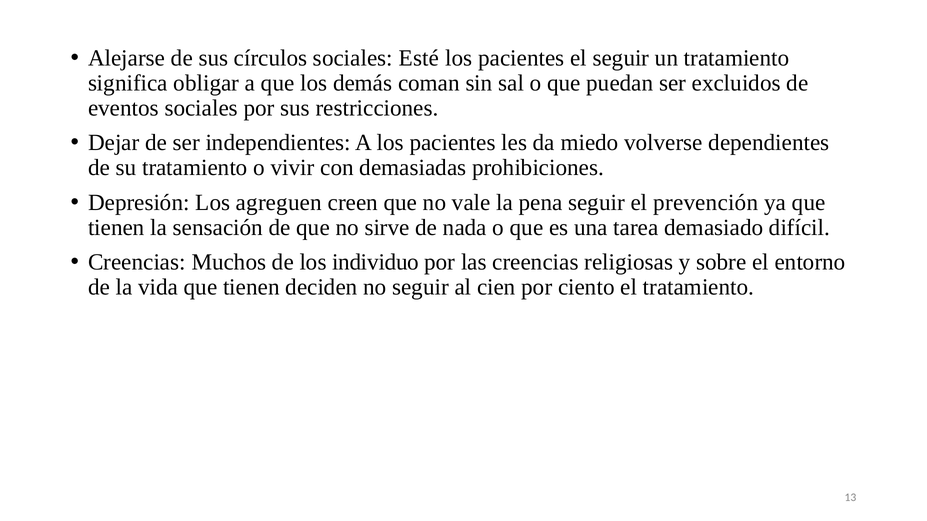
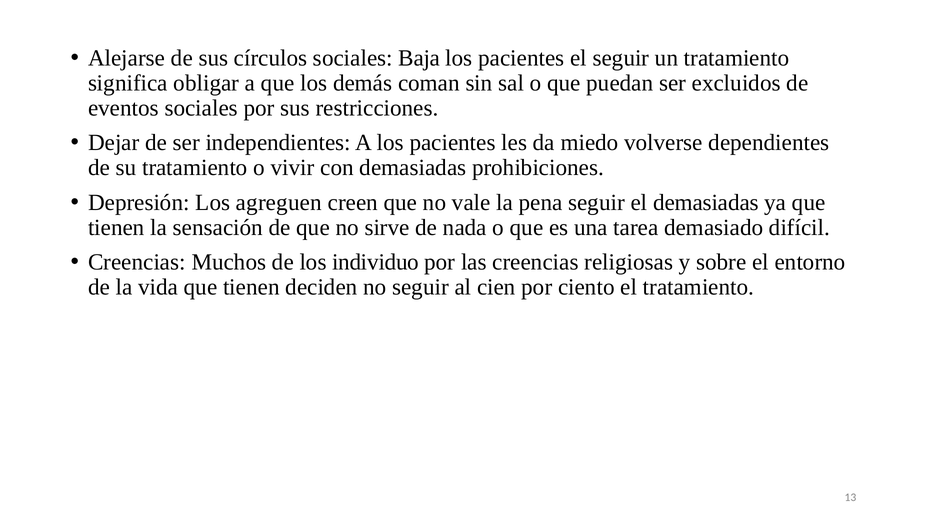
Esté: Esté -> Baja
el prevención: prevención -> demasiadas
